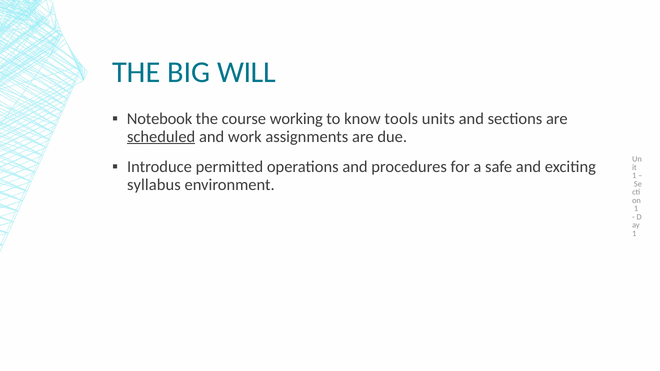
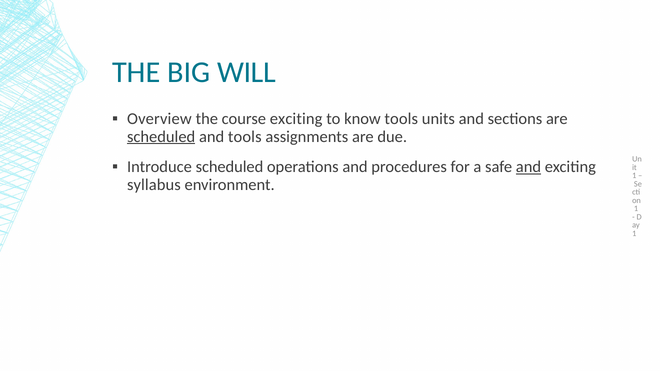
Notebook: Notebook -> Overview
course working: working -> exciting
and work: work -> tools
Introduce permitted: permitted -> scheduled
and at (528, 167) underline: none -> present
